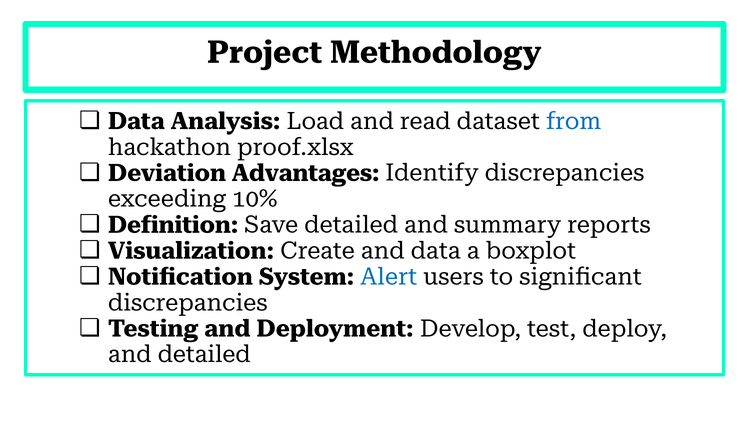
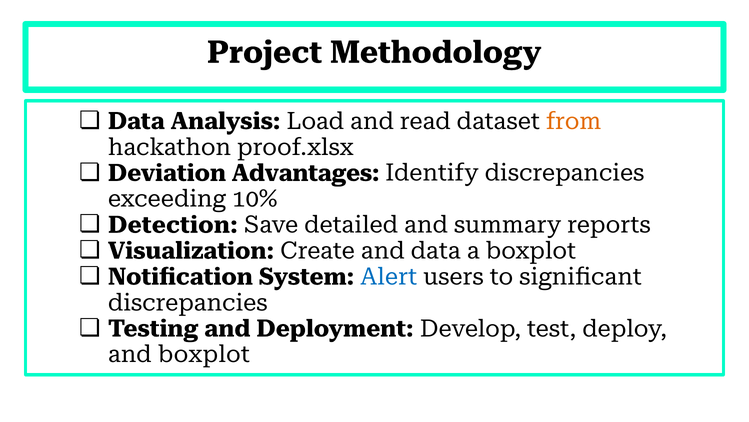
from colour: blue -> orange
Definition: Definition -> Detection
and detailed: detailed -> boxplot
